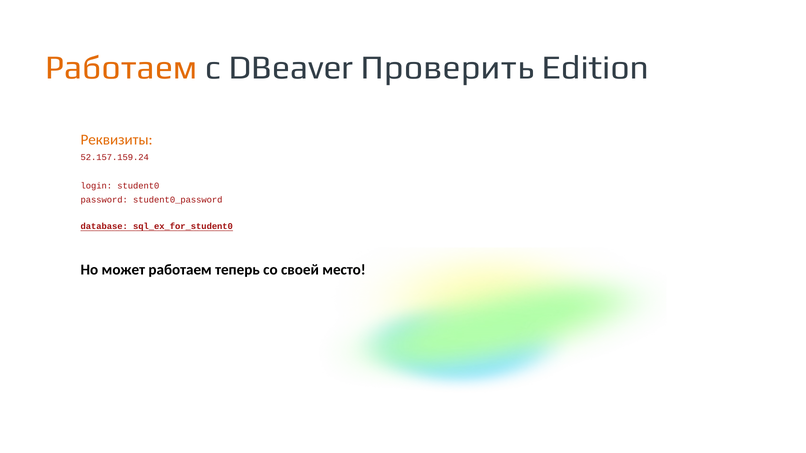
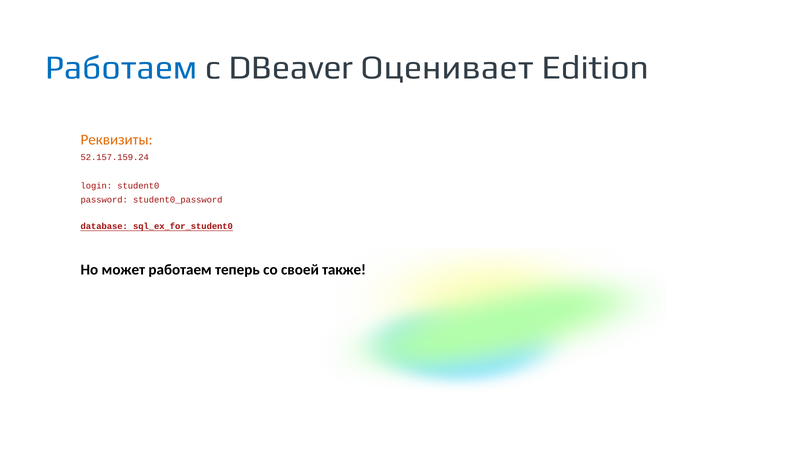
Работаем at (122, 68) colour: orange -> blue
Проверить: Проверить -> Оценивает
место: место -> также
